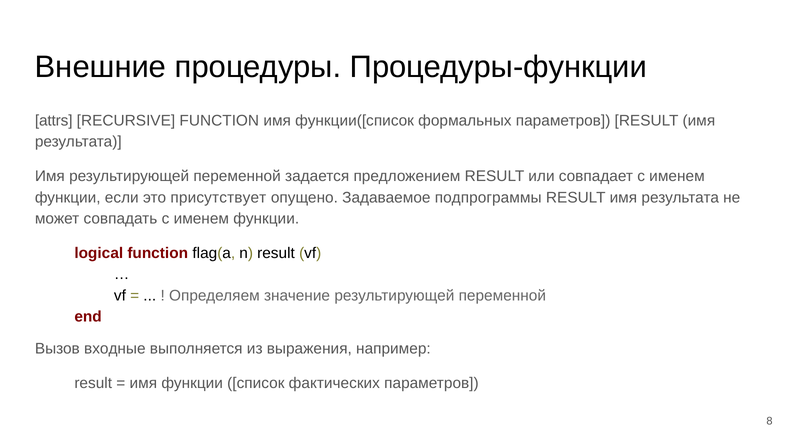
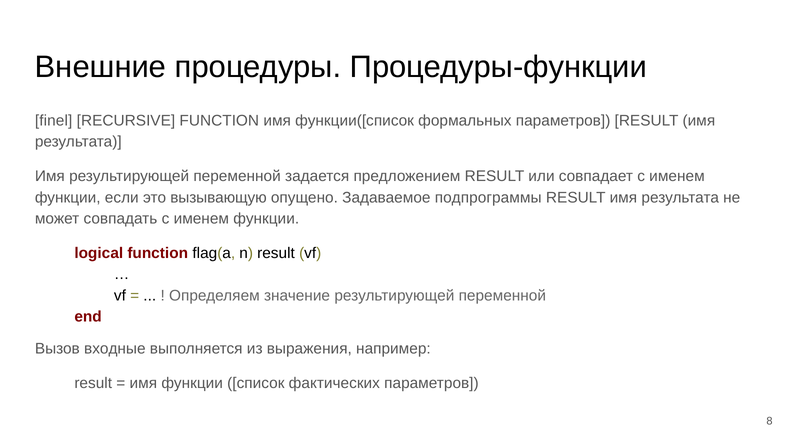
attrs: attrs -> finel
присутствует: присутствует -> вызывающую
